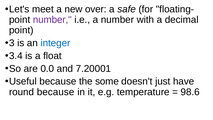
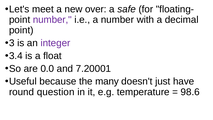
integer colour: blue -> purple
some: some -> many
round because: because -> question
